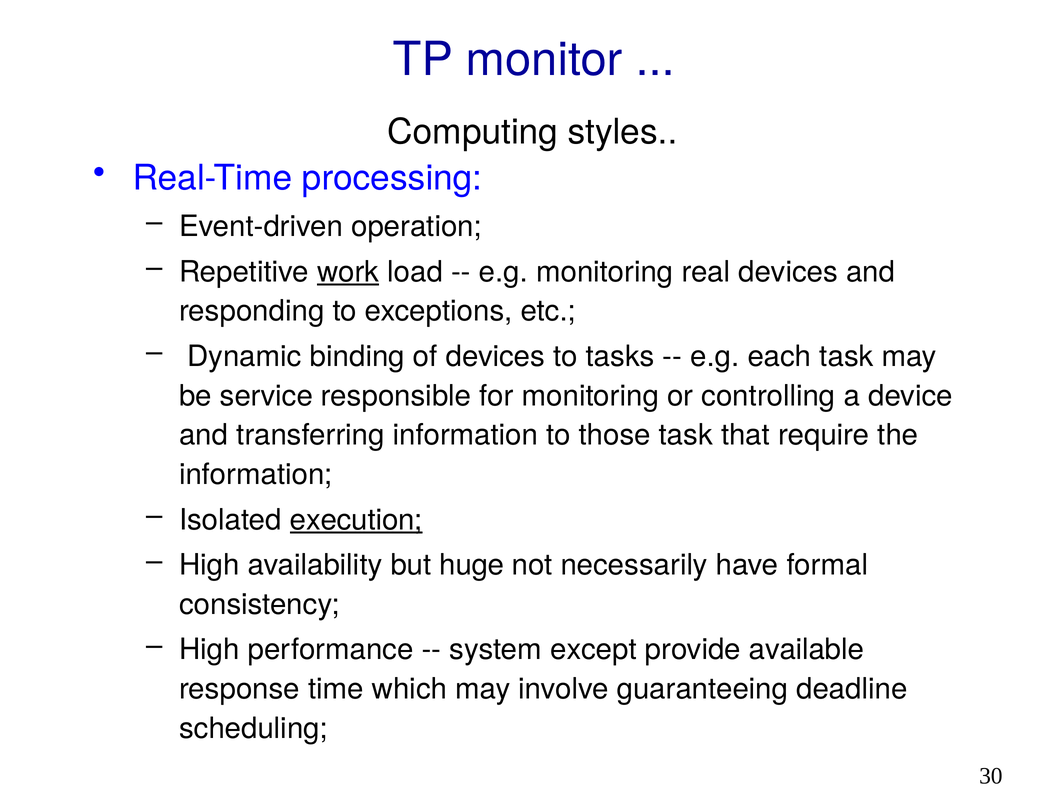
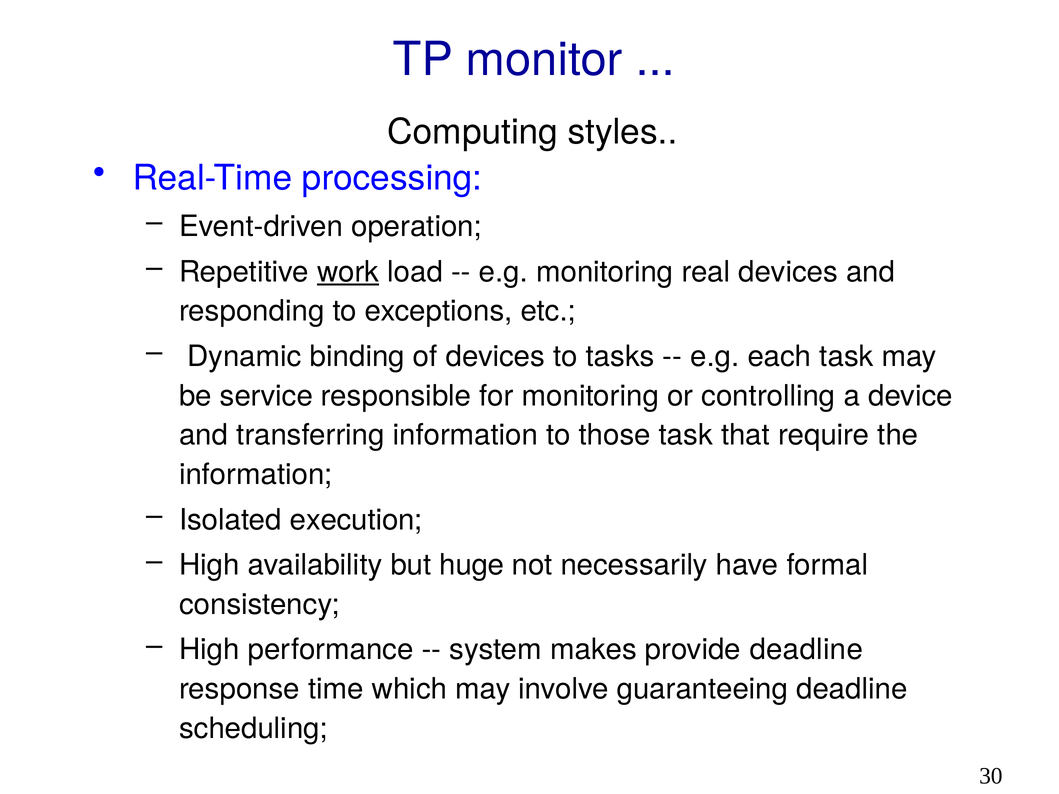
execution underline: present -> none
except: except -> makes
provide available: available -> deadline
